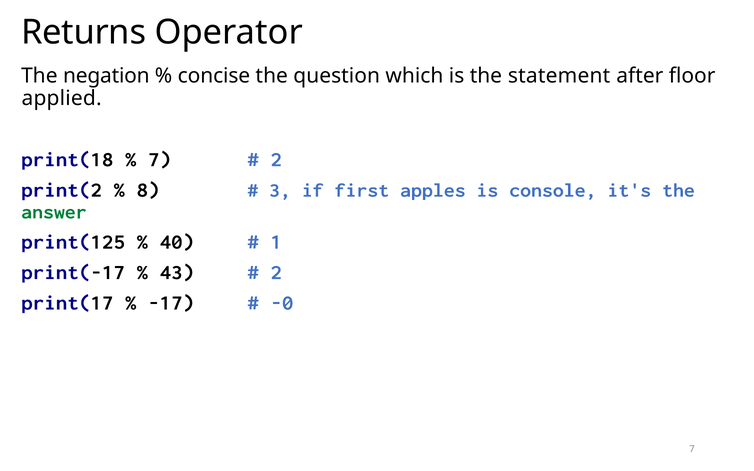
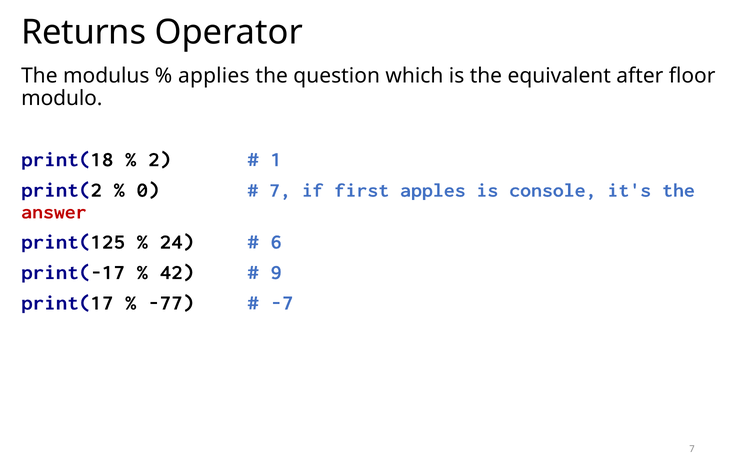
negation: negation -> modulus
concise: concise -> applies
statement: statement -> equivalent
applied: applied -> modulo
7 at (160, 159): 7 -> 2
2 at (276, 159): 2 -> 1
8: 8 -> 0
3 at (280, 190): 3 -> 7
answer colour: green -> red
40: 40 -> 24
1: 1 -> 6
43: 43 -> 42
2 at (276, 272): 2 -> 9
-17: -17 -> -77
-0: -0 -> -7
